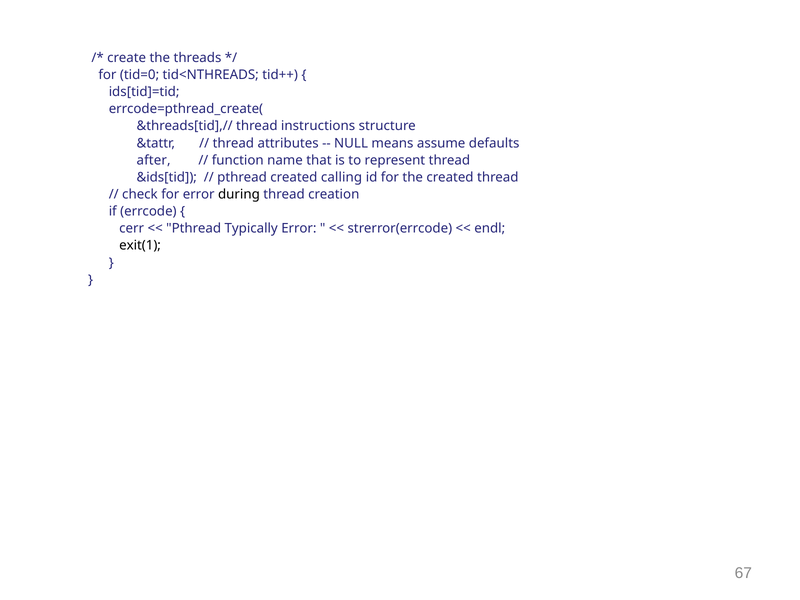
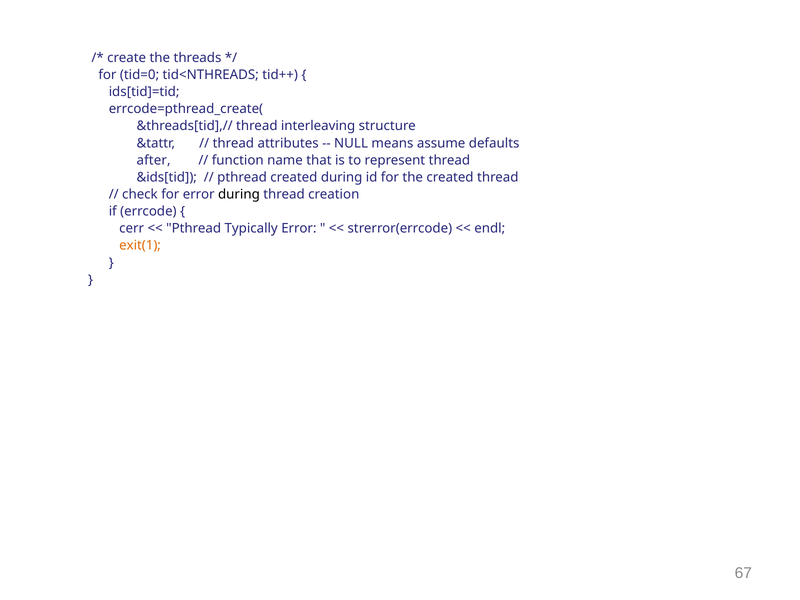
instructions: instructions -> interleaving
created calling: calling -> during
exit(1 colour: black -> orange
